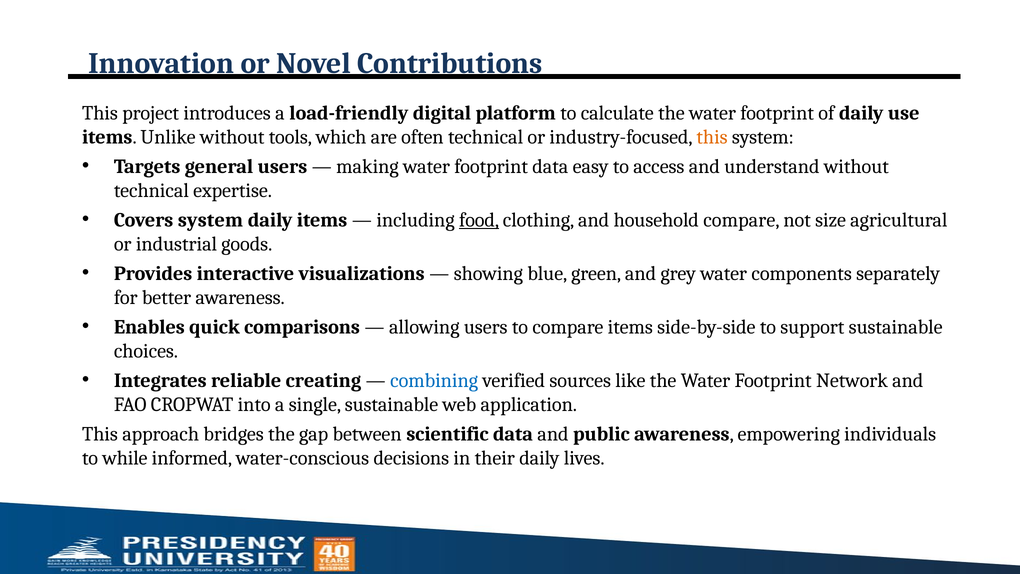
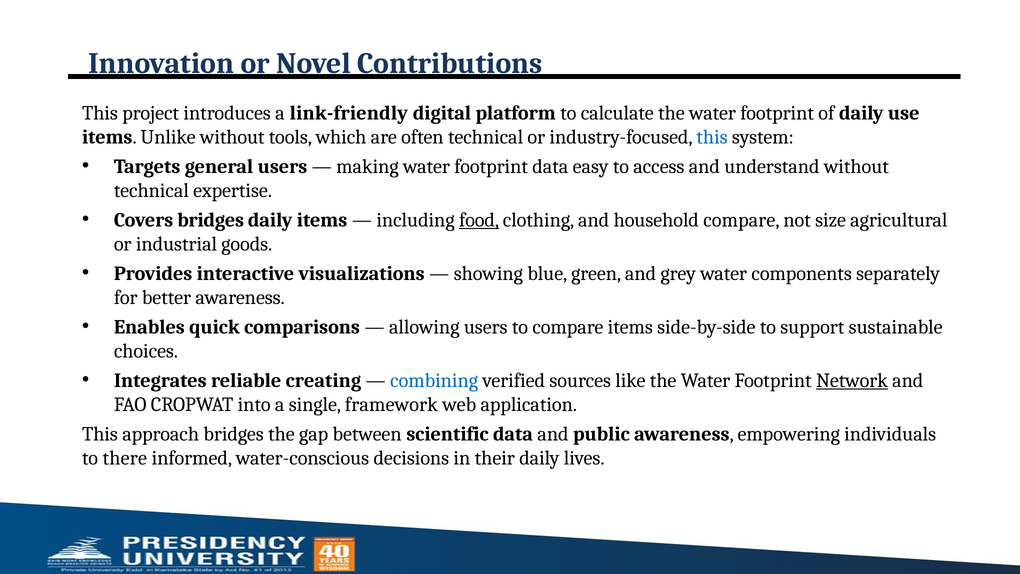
load-friendly: load-friendly -> link-friendly
this at (712, 137) colour: orange -> blue
Covers system: system -> bridges
Network underline: none -> present
single sustainable: sustainable -> framework
while: while -> there
